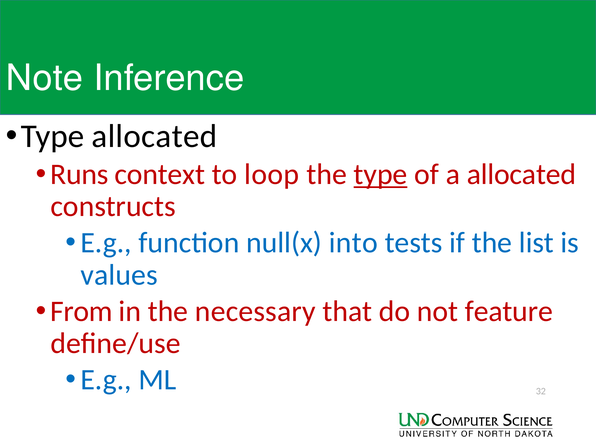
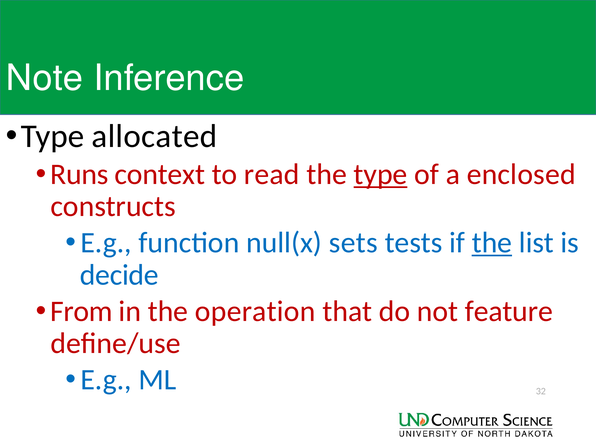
loop: loop -> read
a allocated: allocated -> enclosed
into: into -> sets
the at (492, 243) underline: none -> present
values: values -> decide
necessary: necessary -> operation
